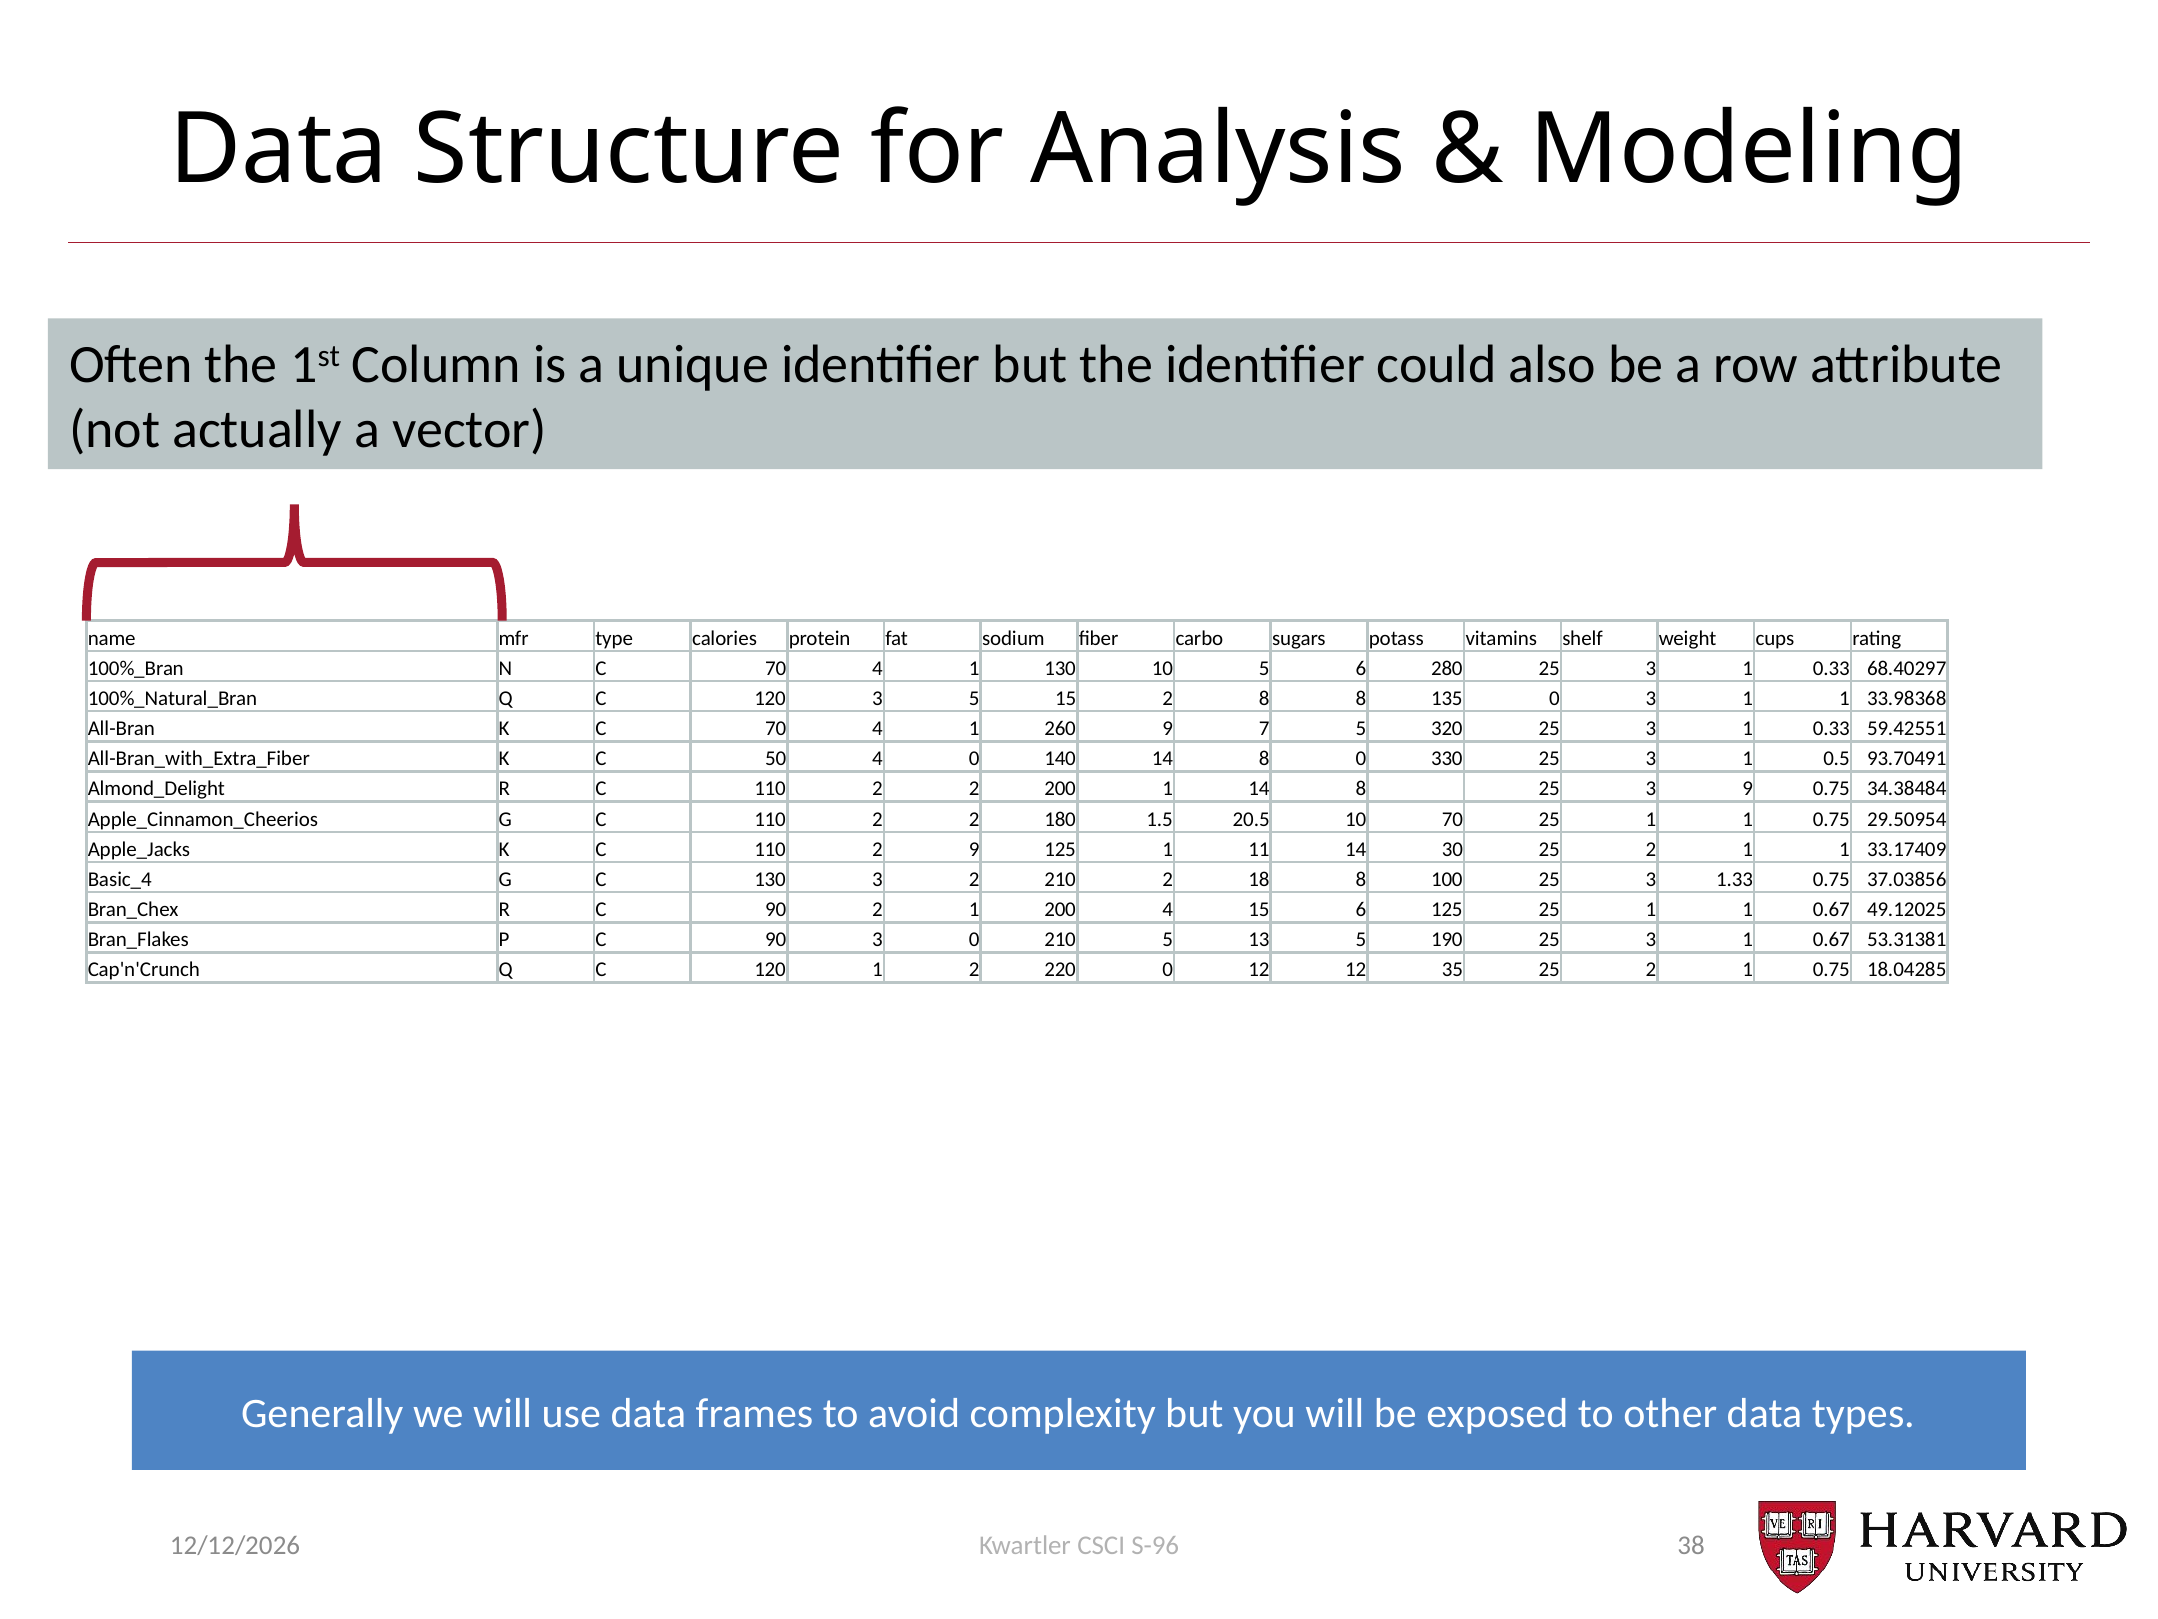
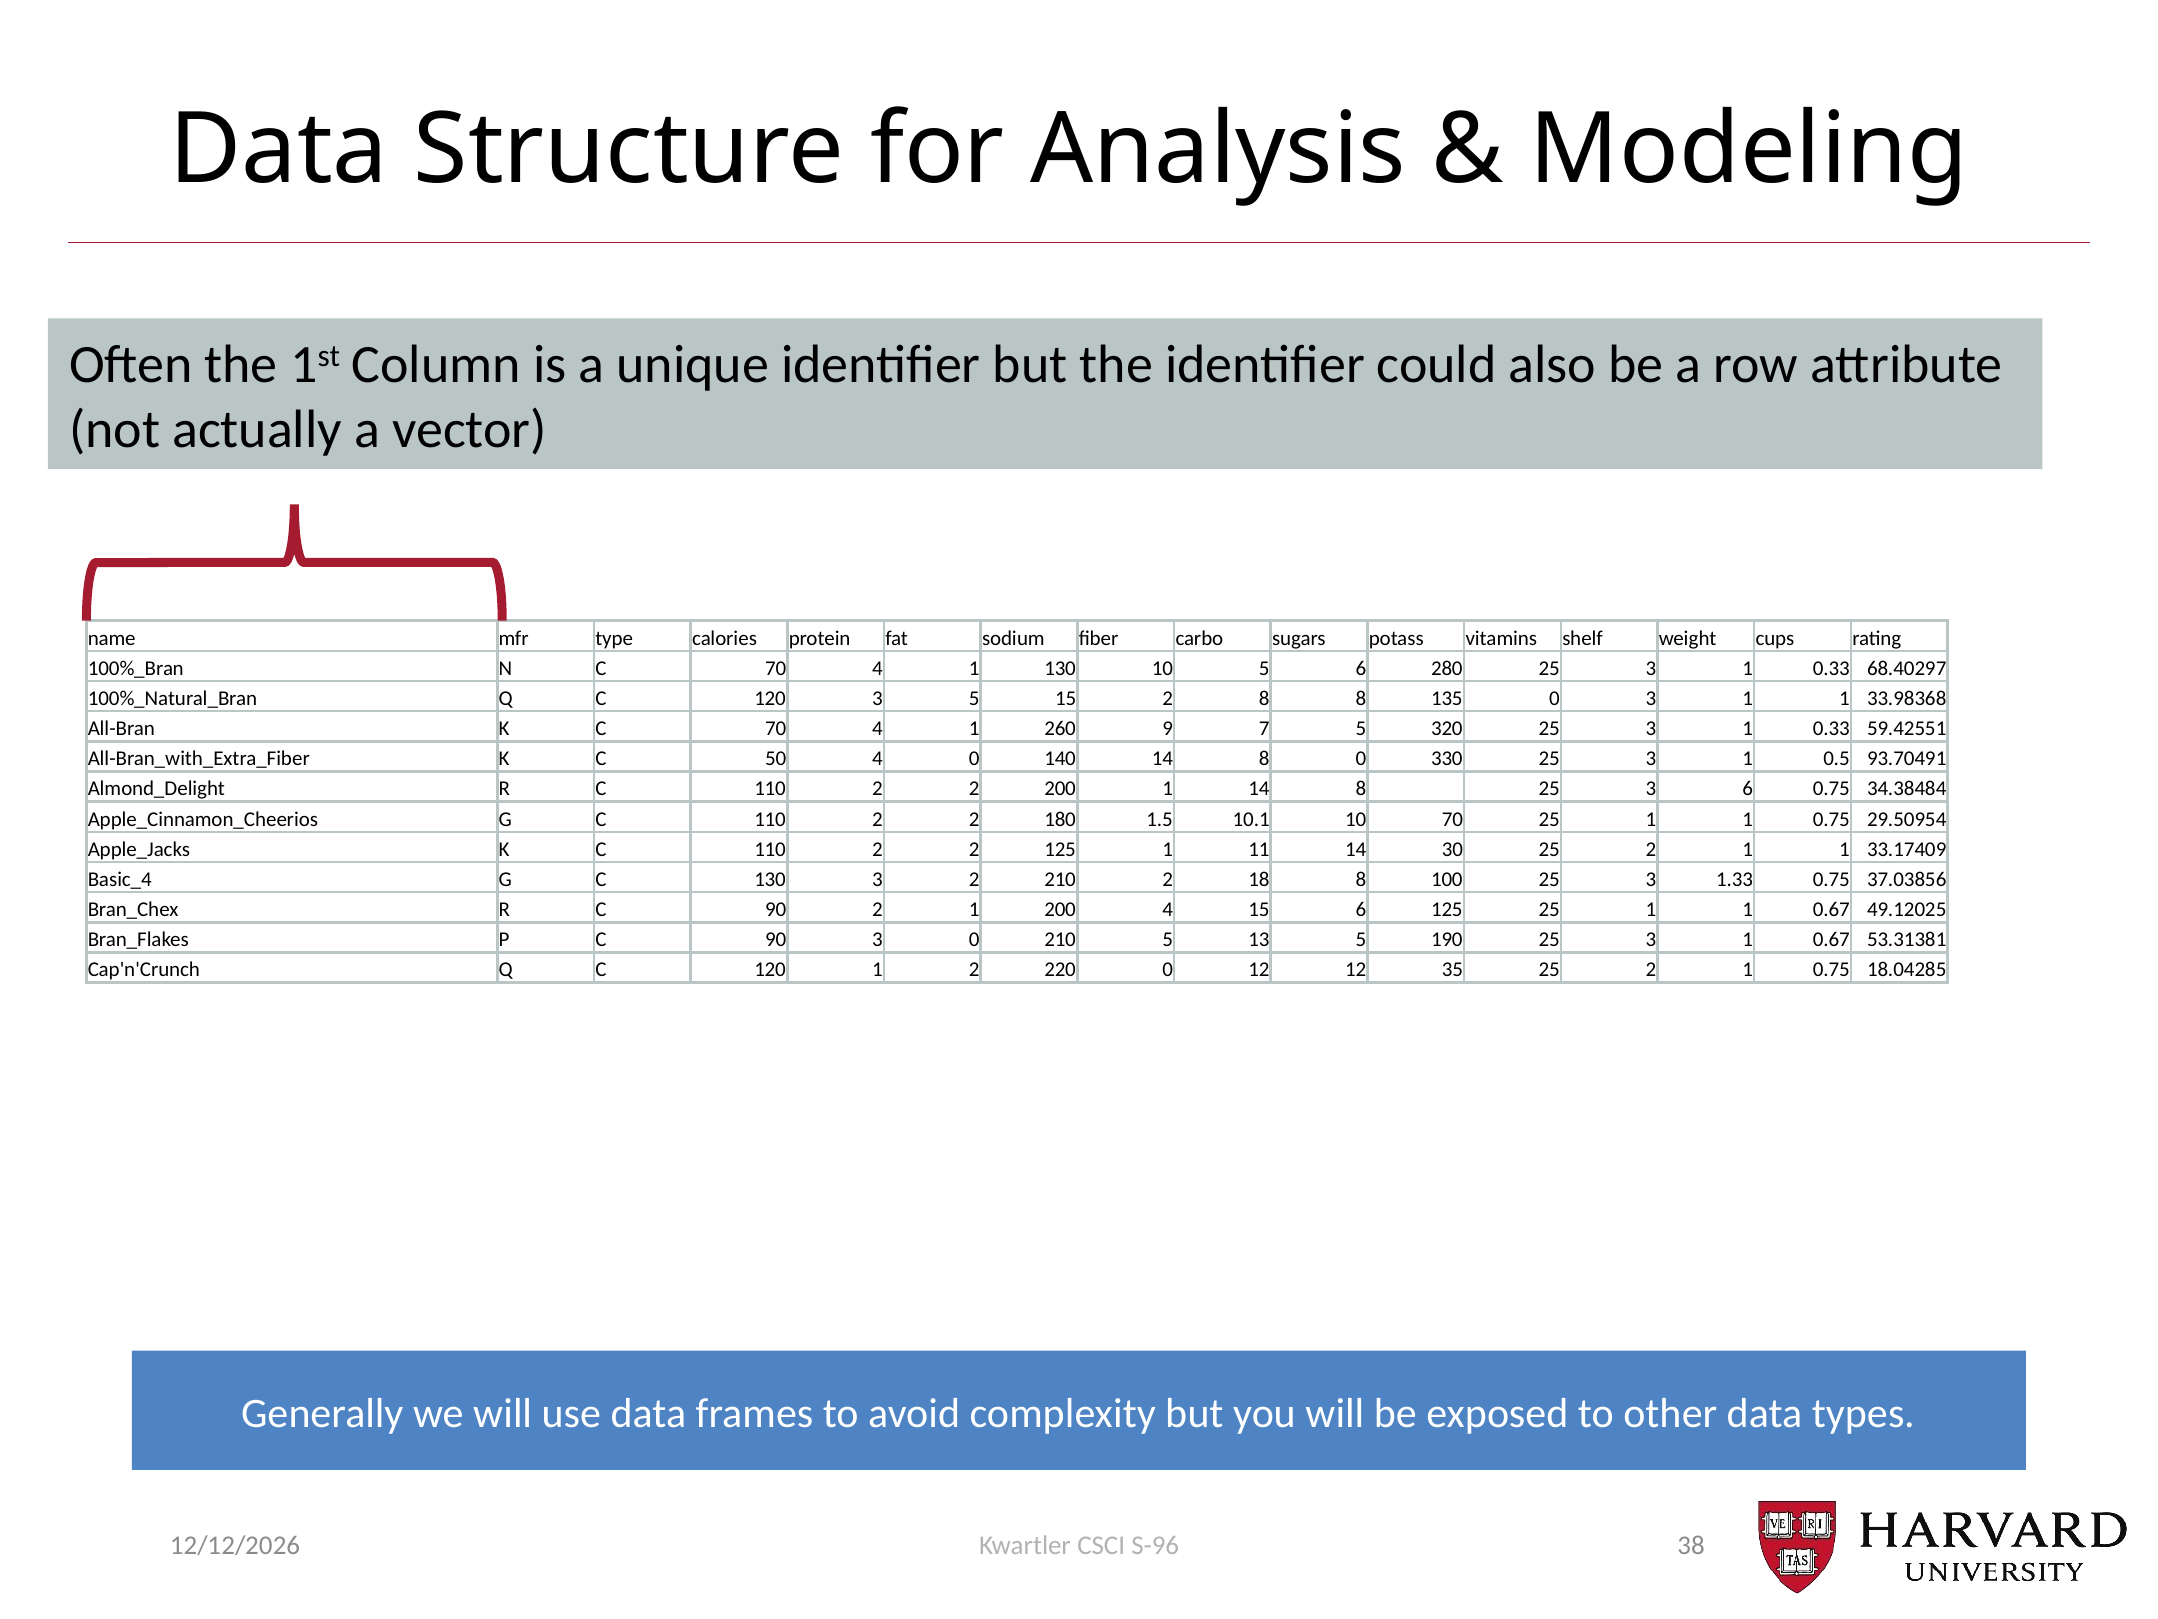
3 9: 9 -> 6
20.5: 20.5 -> 10.1
9 at (974, 849): 9 -> 2
